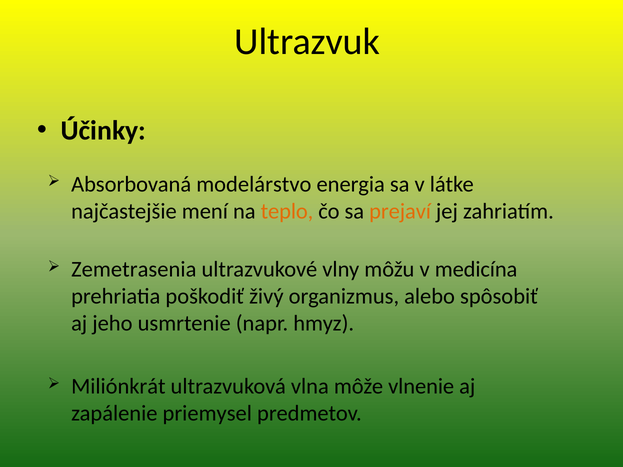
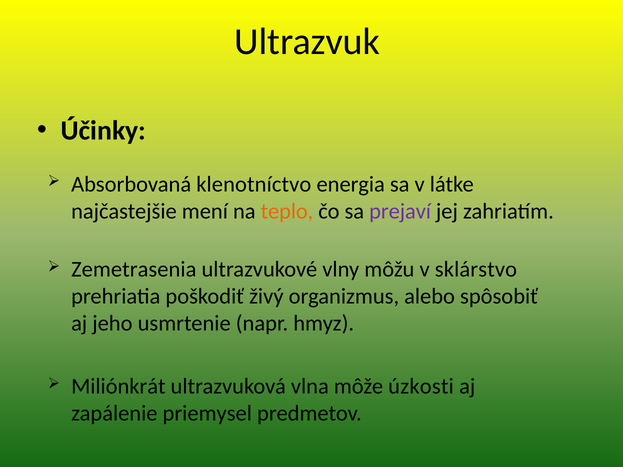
modelárstvo: modelárstvo -> klenotníctvo
prejaví colour: orange -> purple
medicína: medicína -> sklárstvo
vlnenie: vlnenie -> úzkosti
